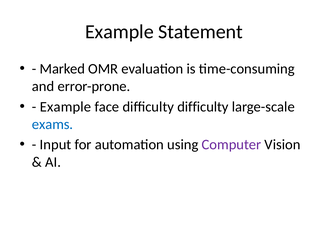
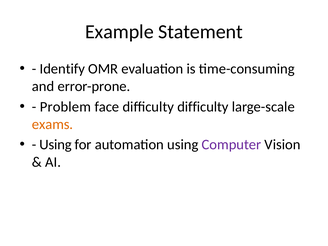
Marked: Marked -> Identify
Example at (65, 107): Example -> Problem
exams colour: blue -> orange
Input at (56, 145): Input -> Using
